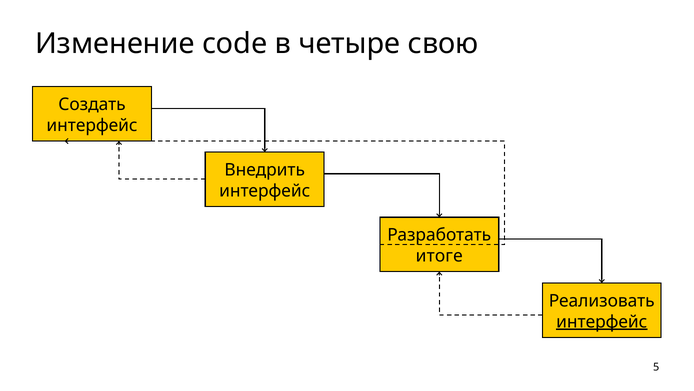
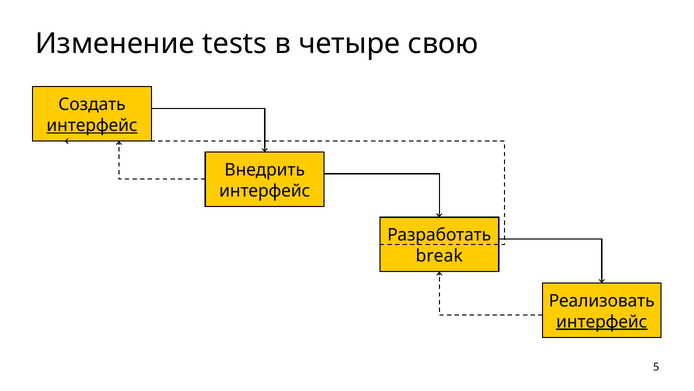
code: code -> tests
интерфейс at (92, 125) underline: none -> present
итоге: итоге -> break
